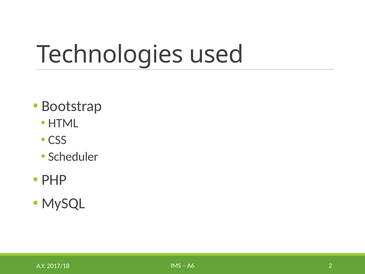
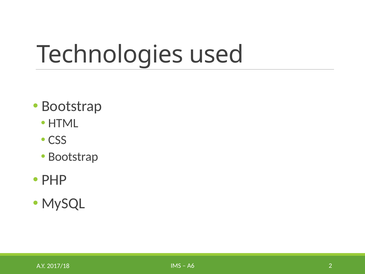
Scheduler at (73, 157): Scheduler -> Bootstrap
